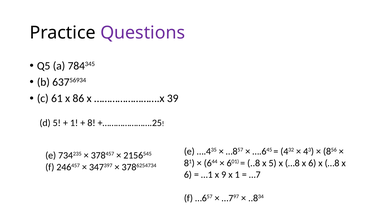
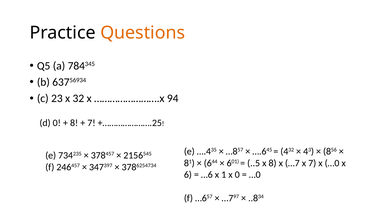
Questions colour: purple -> orange
61: 61 -> 23
86: 86 -> 32
39: 39 -> 94
d 5: 5 -> 0
1 at (74, 123): 1 -> 8
8 at (91, 123): 8 -> 7
..8: ..8 -> ..5
x 5: 5 -> 8
…8 at (292, 163): …8 -> …7
6 at (312, 163): 6 -> 7
…8 at (332, 163): …8 -> …0
…1: …1 -> …6
9: 9 -> 1
x 1: 1 -> 0
…7 at (255, 175): …7 -> …0
